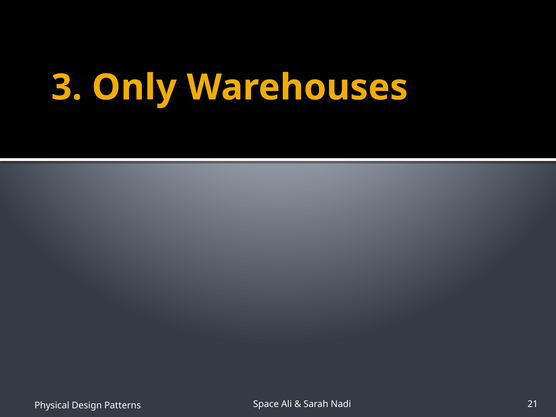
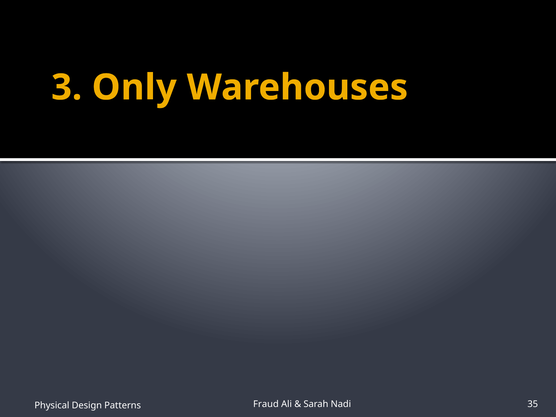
Space: Space -> Fraud
21: 21 -> 35
